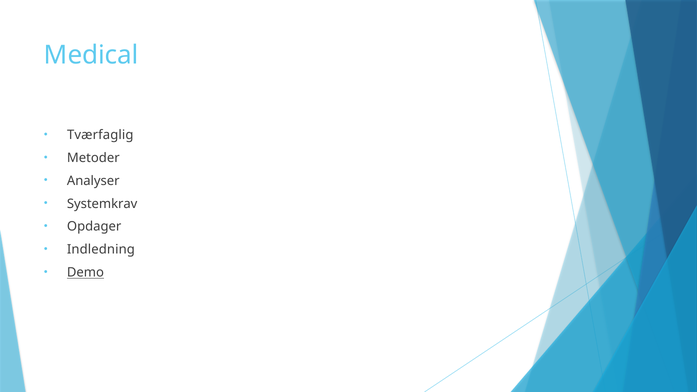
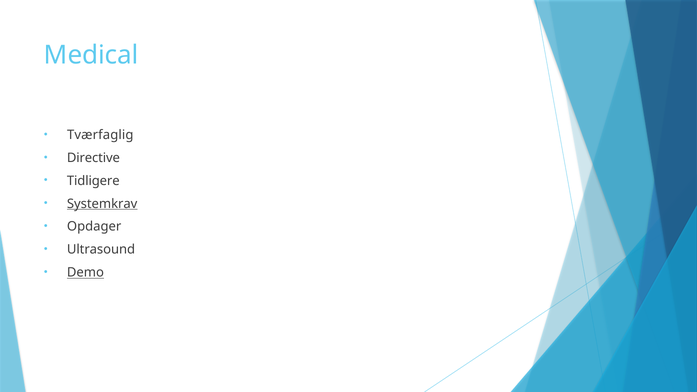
Metoder: Metoder -> Directive
Analyser: Analyser -> Tidligere
Systemkrav underline: none -> present
Indledning: Indledning -> Ultrasound
